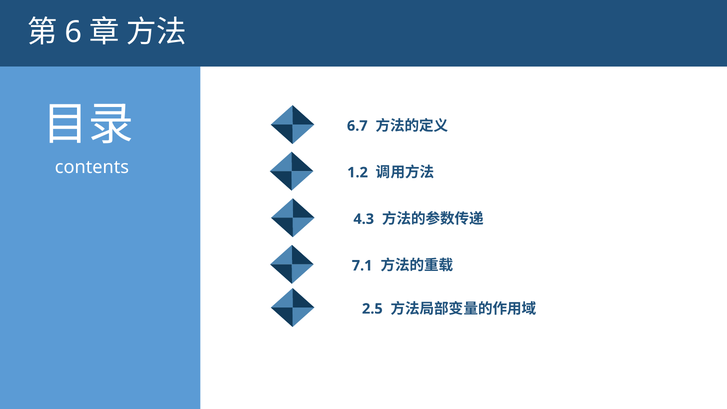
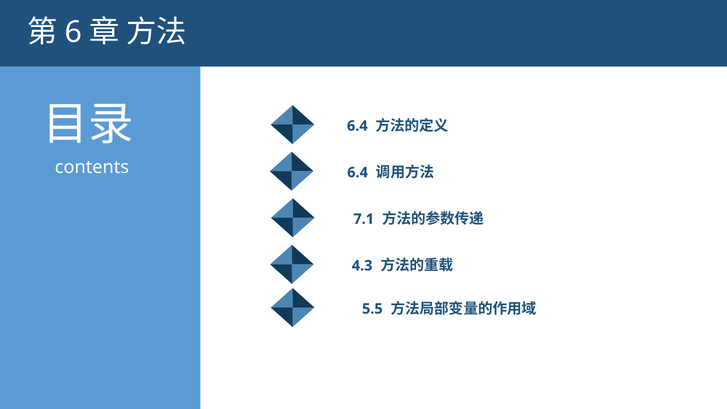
6.7 at (357, 126): 6.7 -> 6.4
1.2 at (358, 172): 1.2 -> 6.4
4.3: 4.3 -> 7.1
7.1: 7.1 -> 4.3
2.5: 2.5 -> 5.5
